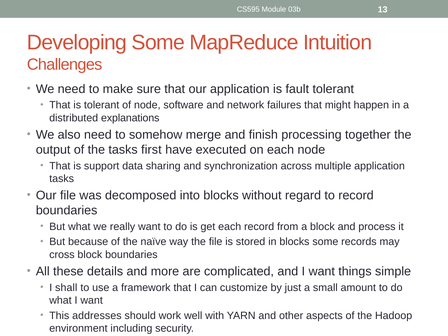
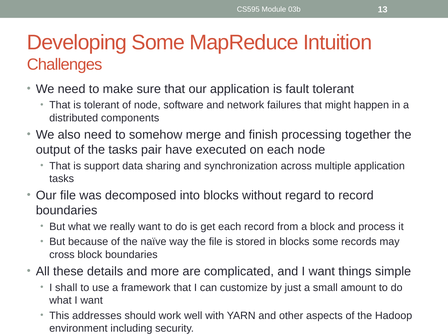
explanations: explanations -> components
first: first -> pair
